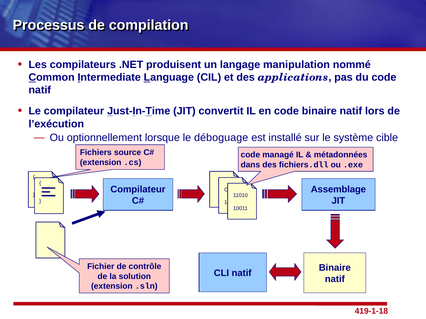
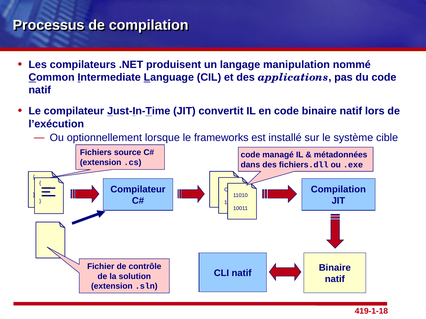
déboguage: déboguage -> frameworks
Assemblage at (338, 190): Assemblage -> Compilation
